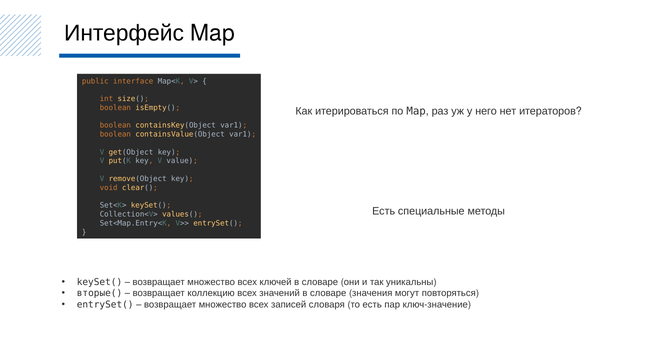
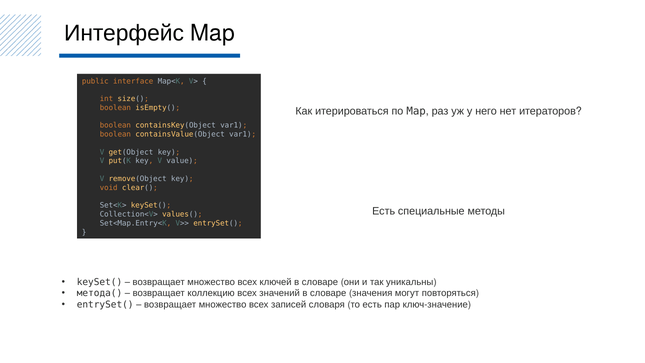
вторые(: вторые( -> метода(
